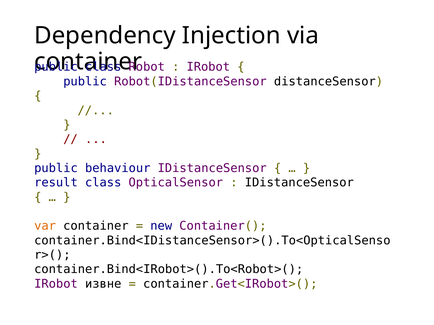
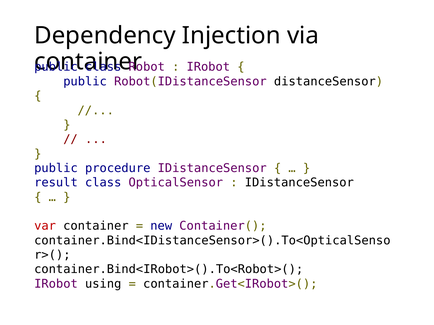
behaviour: behaviour -> procedure
var colour: orange -> red
извне: извне -> using
